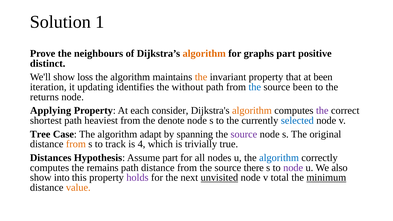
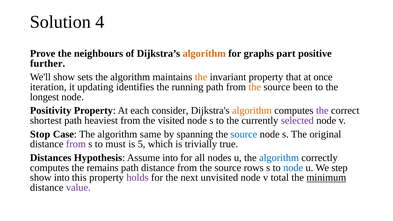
1: 1 -> 4
distinct: distinct -> further
loss: loss -> sets
at been: been -> once
without: without -> running
the at (255, 87) colour: blue -> orange
returns: returns -> longest
Applying: Applying -> Positivity
denote: denote -> visited
selected colour: blue -> purple
Tree: Tree -> Stop
adapt: adapt -> same
source at (244, 134) colour: purple -> blue
from at (76, 144) colour: orange -> purple
track: track -> must
4: 4 -> 5
Assume part: part -> into
there: there -> rows
node at (293, 168) colour: purple -> blue
also: also -> step
unvisited underline: present -> none
value colour: orange -> purple
